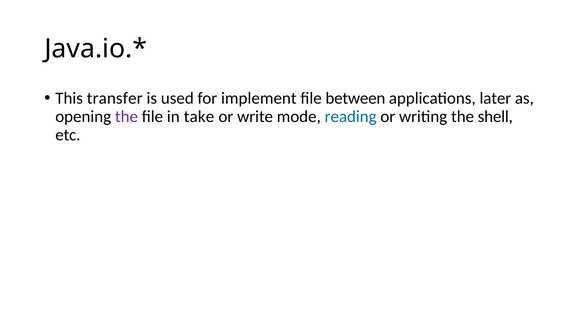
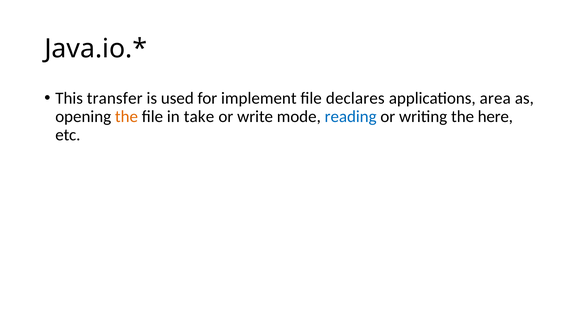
between: between -> declares
later: later -> area
the at (126, 117) colour: purple -> orange
shell: shell -> here
